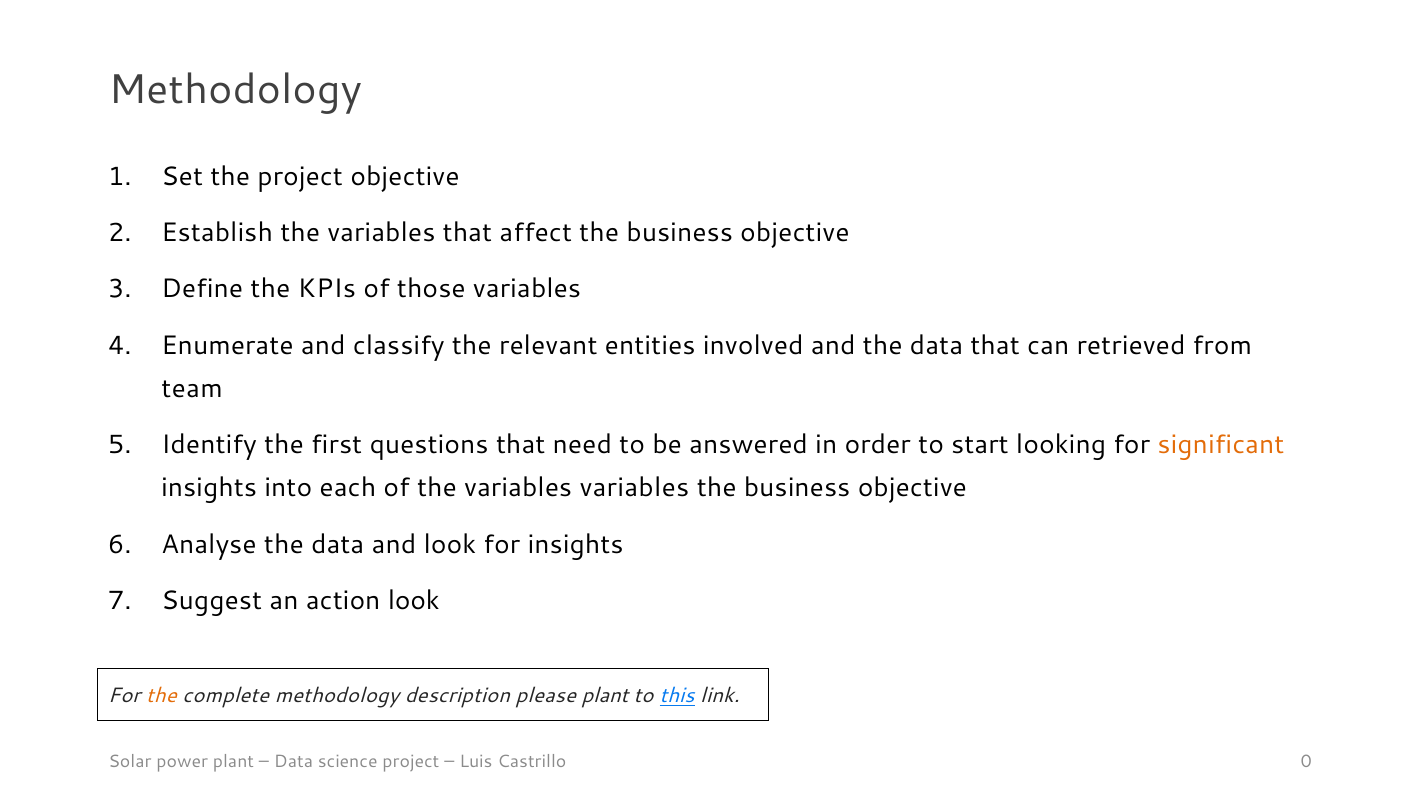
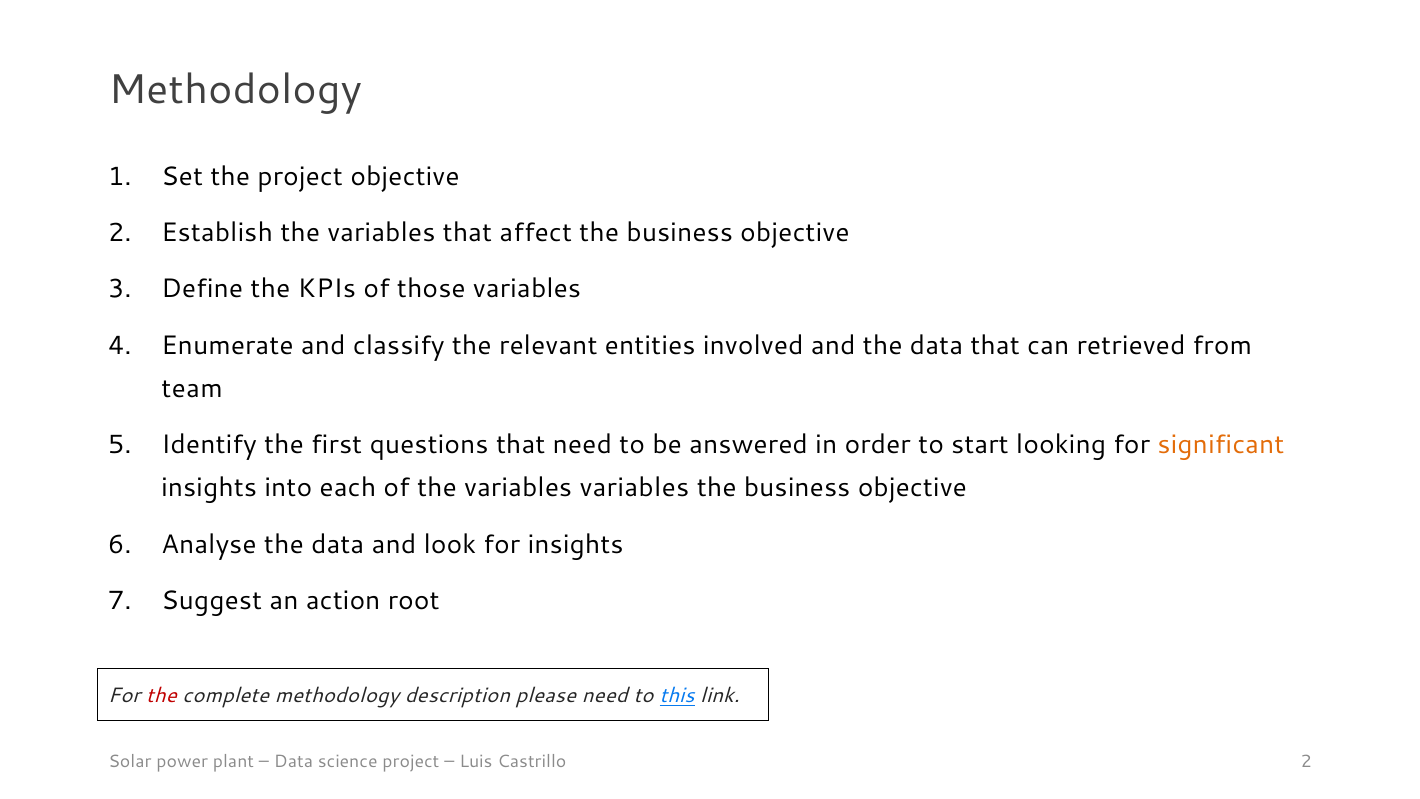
action look: look -> root
the at (161, 695) colour: orange -> red
please plant: plant -> need
Castrillo 0: 0 -> 2
